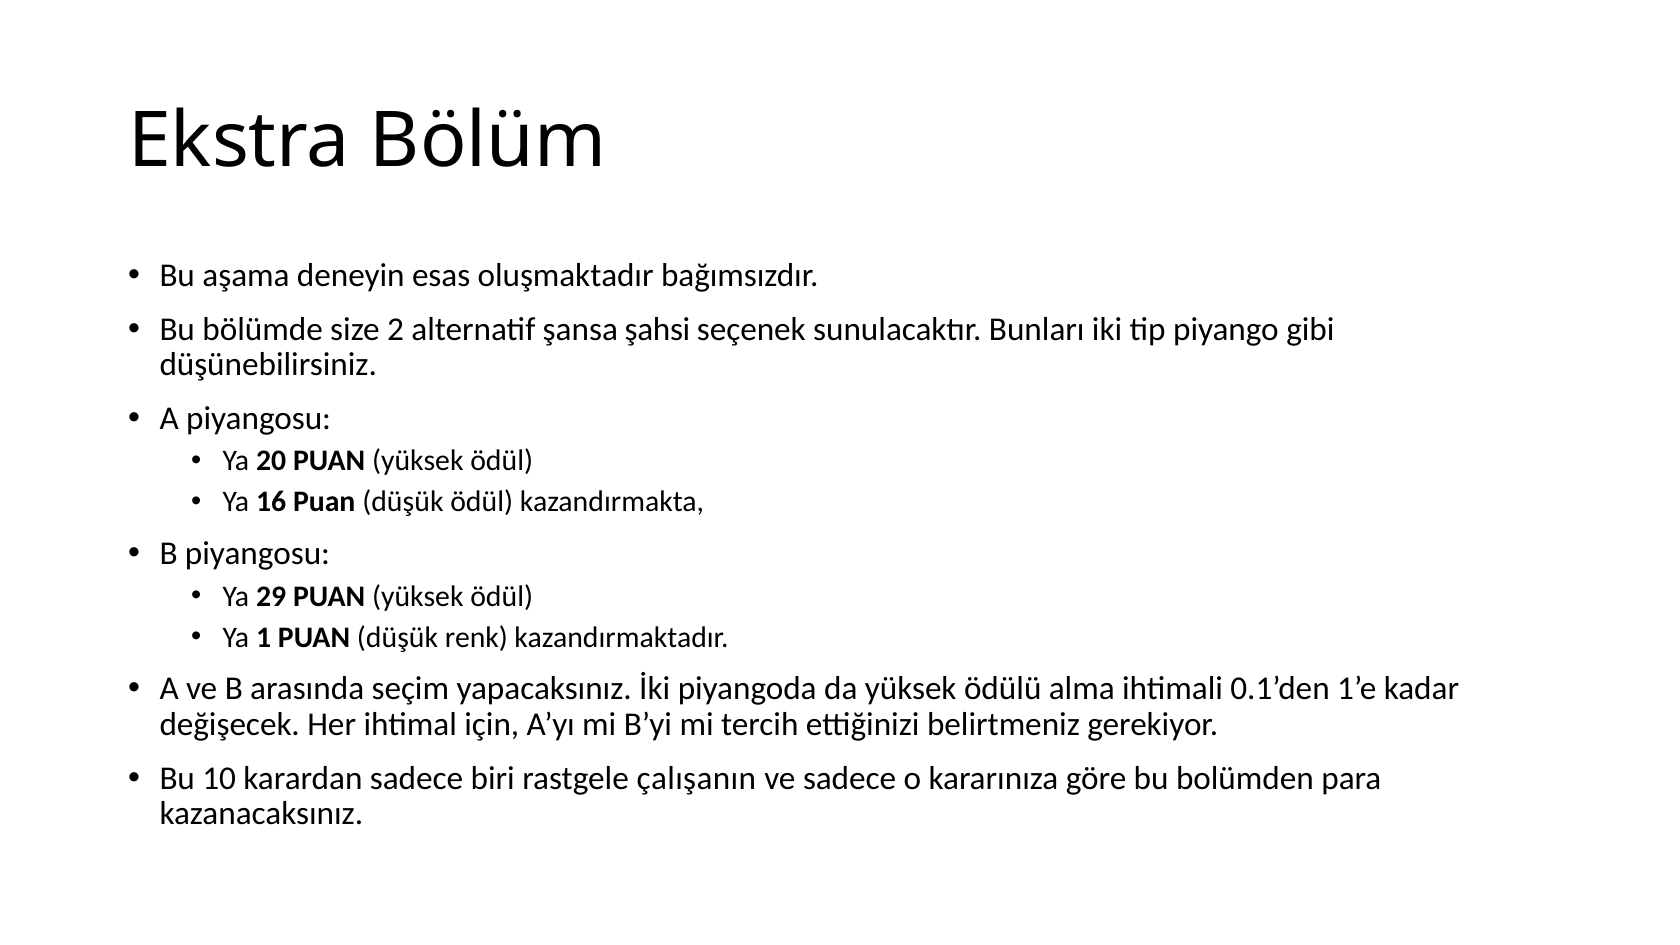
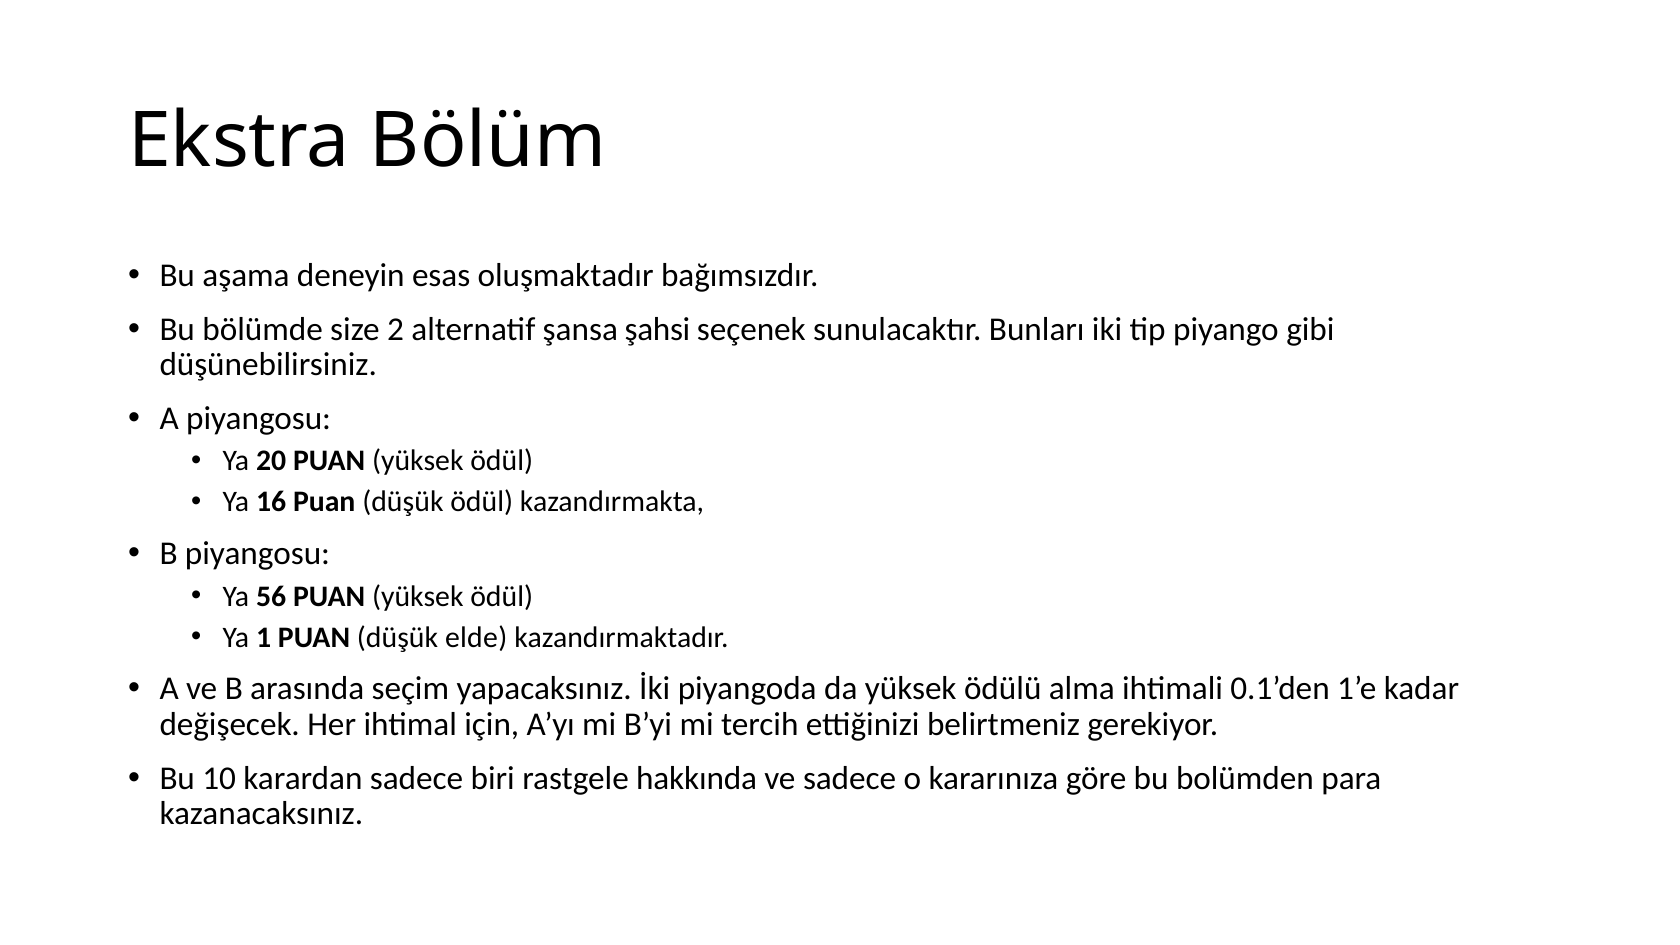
29: 29 -> 56
renk: renk -> elde
çalışanın: çalışanın -> hakkında
